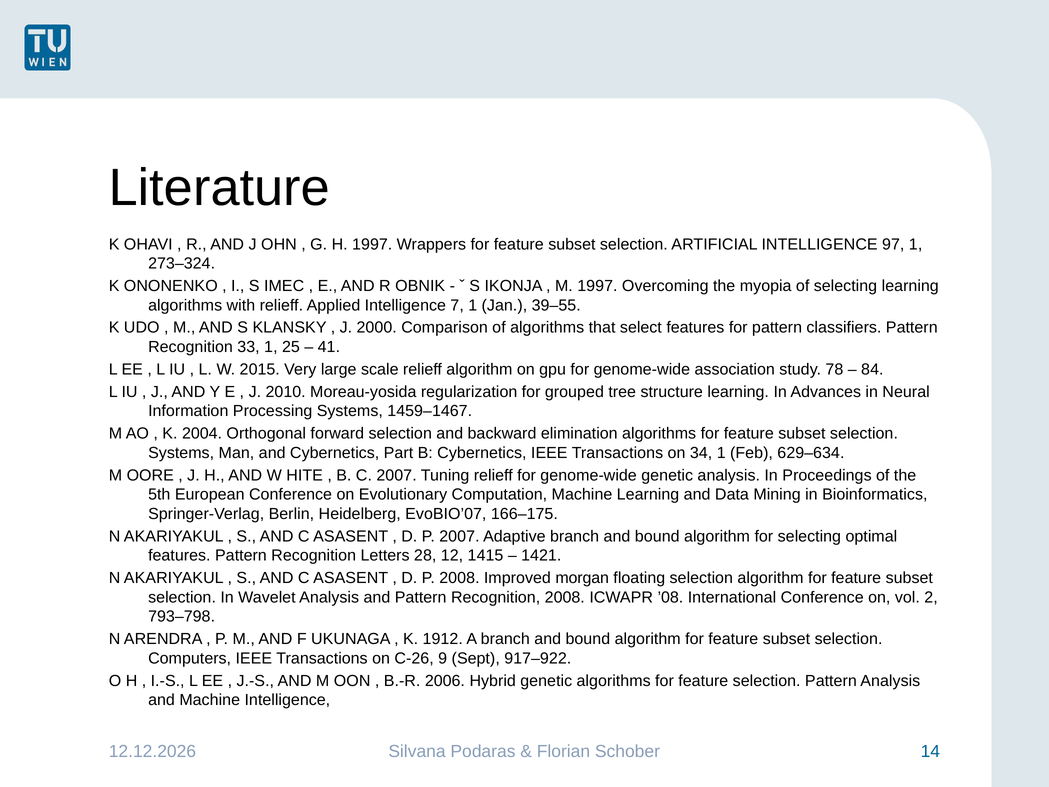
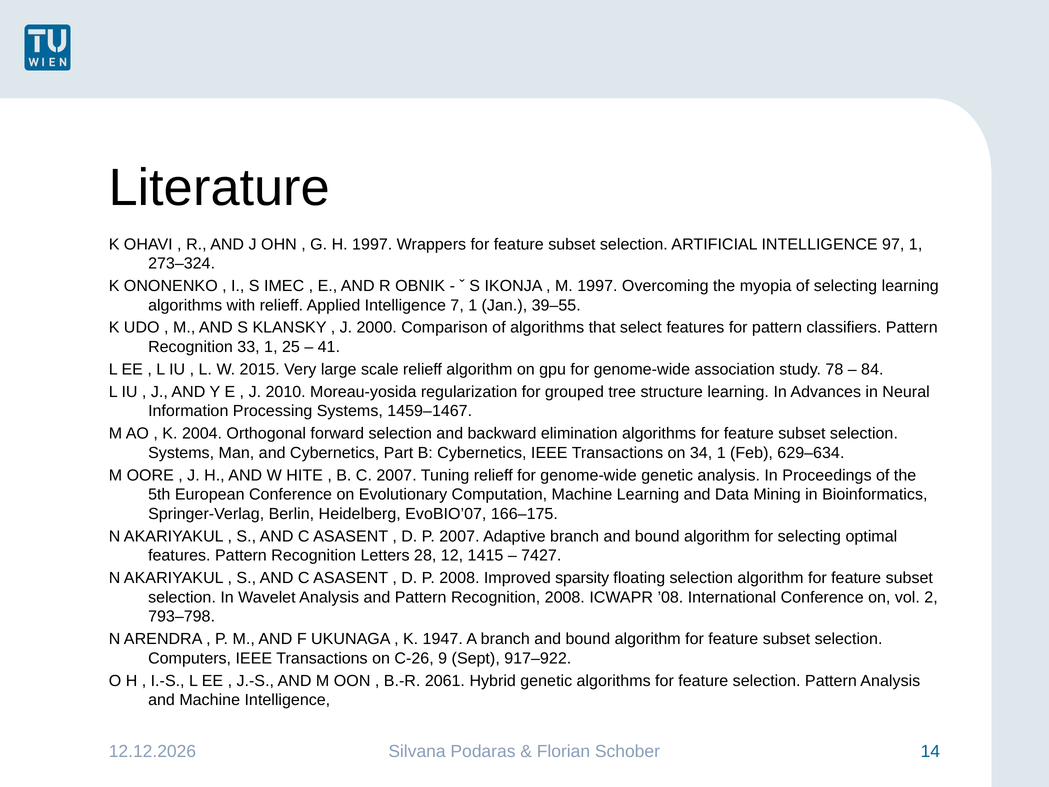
1421: 1421 -> 7427
morgan: morgan -> sparsity
1912: 1912 -> 1947
2006: 2006 -> 2061
